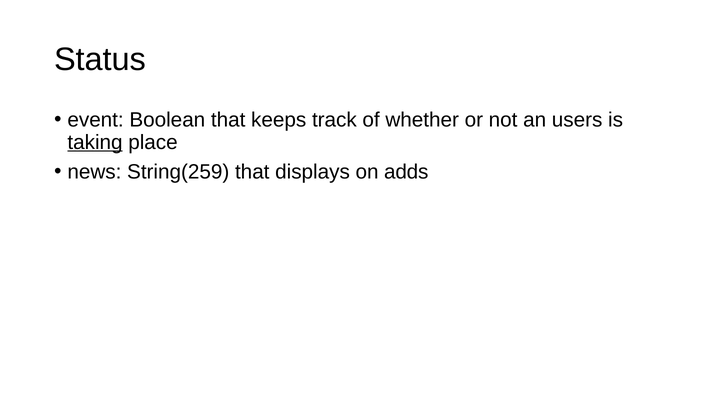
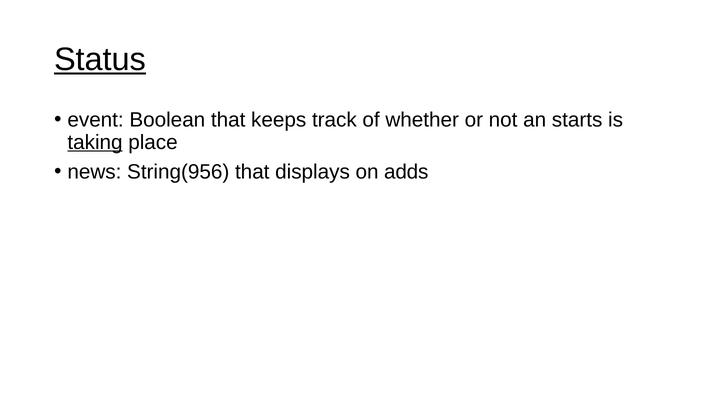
Status underline: none -> present
users: users -> starts
String(259: String(259 -> String(956
